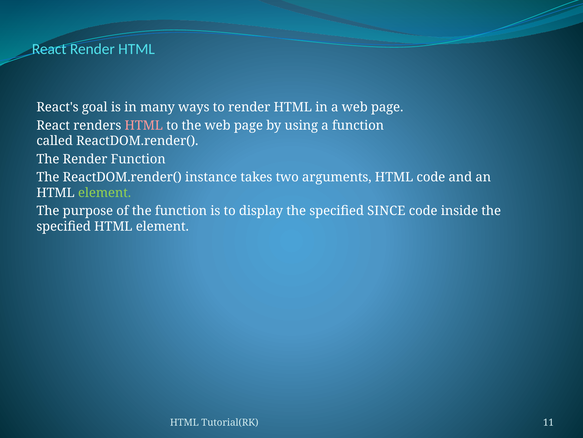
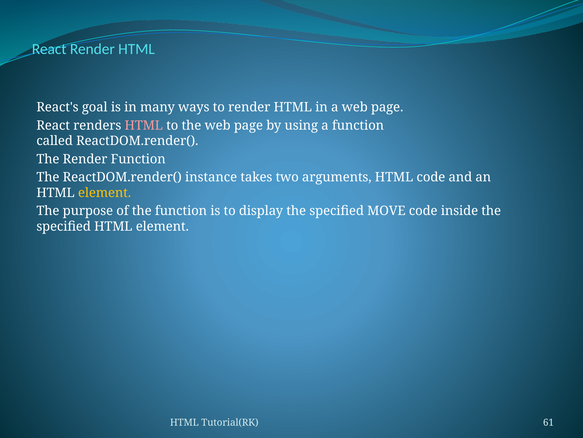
element at (105, 193) colour: light green -> yellow
SINCE: SINCE -> MOVE
11: 11 -> 61
